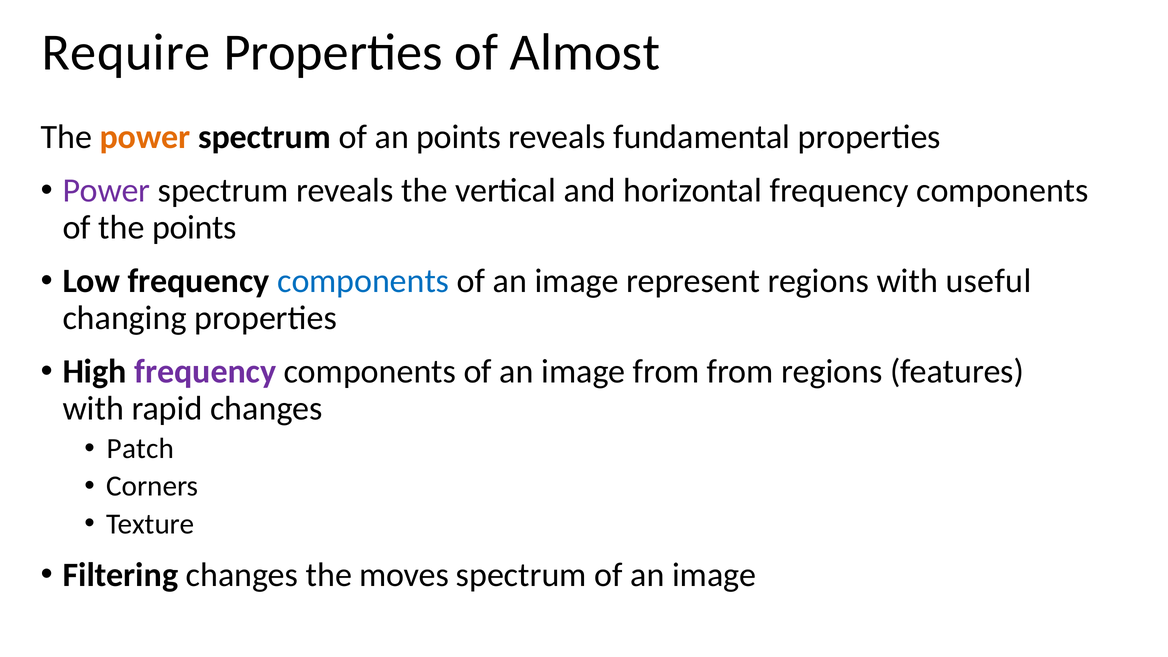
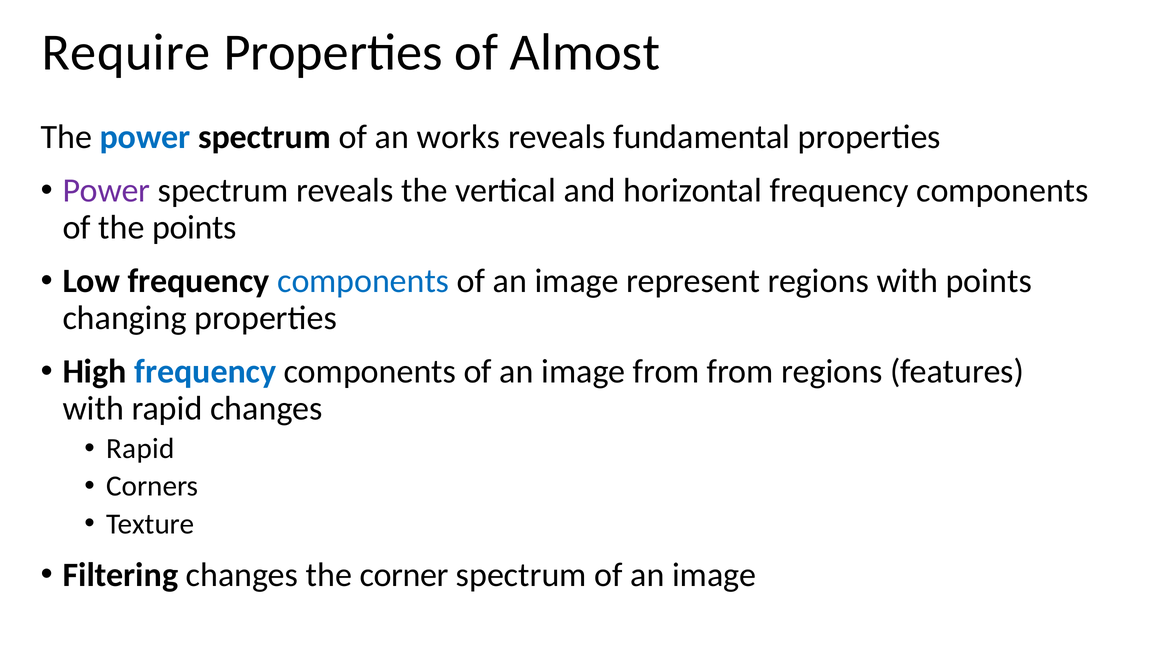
power at (145, 137) colour: orange -> blue
an points: points -> works
with useful: useful -> points
frequency at (205, 372) colour: purple -> blue
Patch at (140, 449): Patch -> Rapid
moves: moves -> corner
